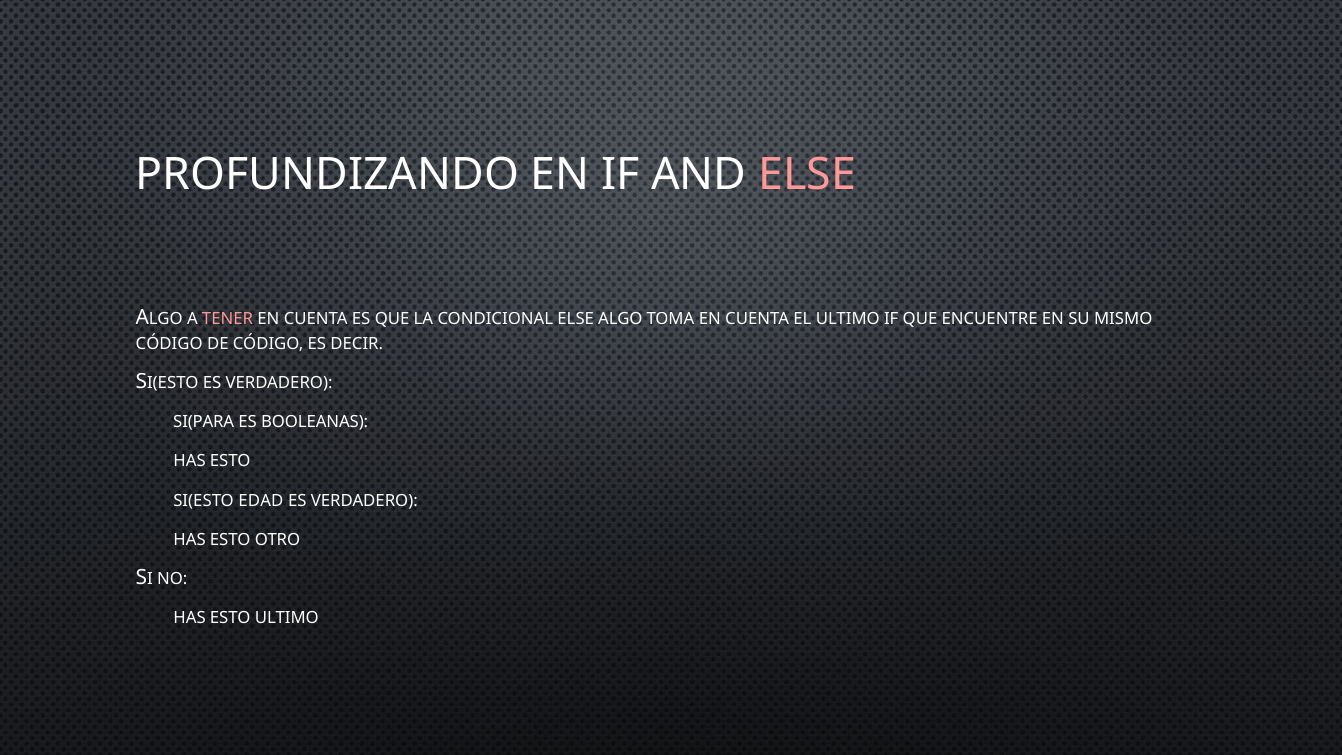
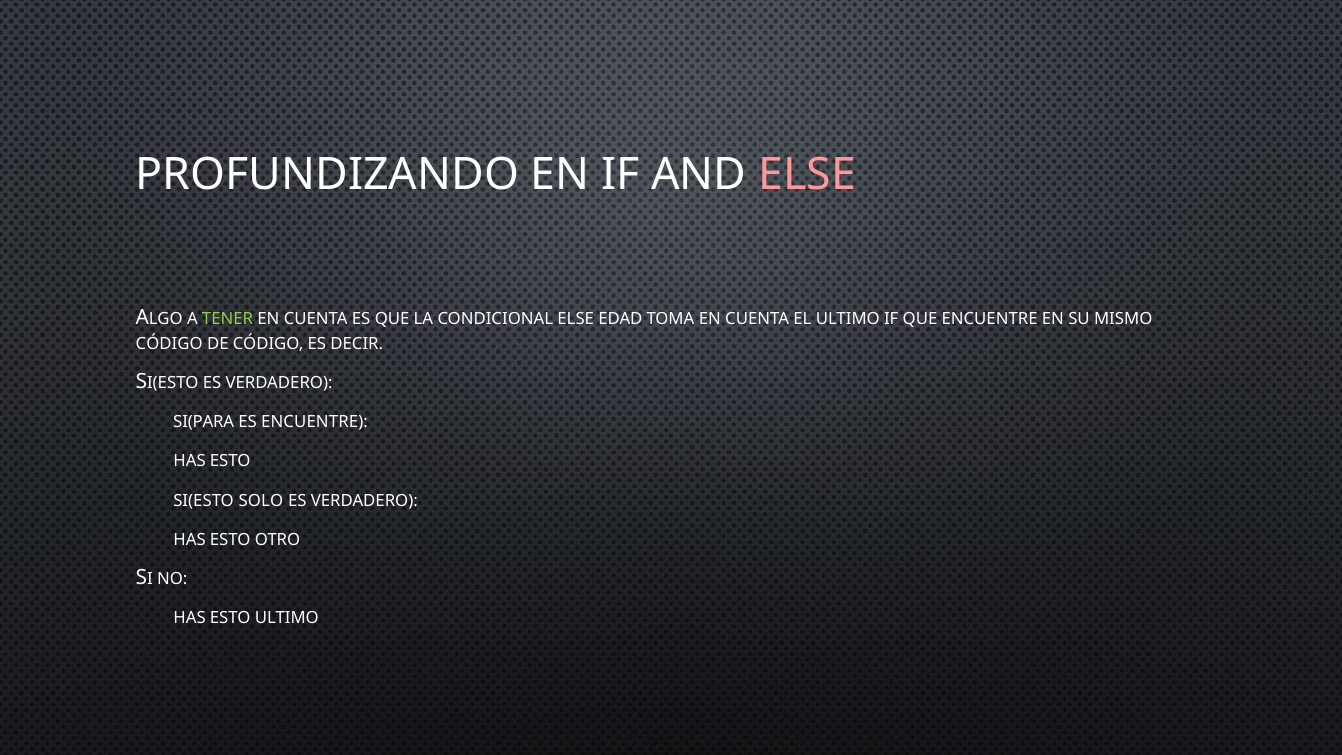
TENER colour: pink -> light green
CONDICIONAL ELSE ALGO: ALGO -> EDAD
ES BOOLEANAS: BOOLEANAS -> ENCUENTRE
EDAD: EDAD -> SOLO
